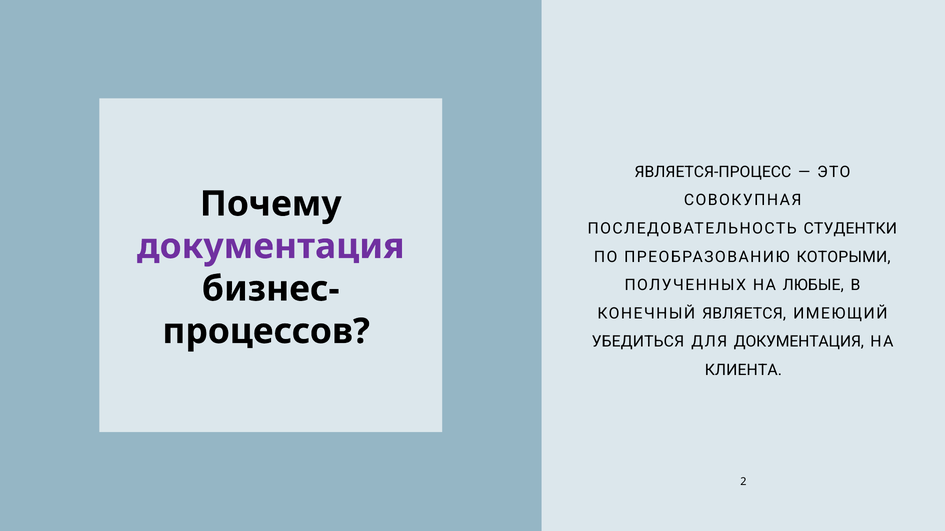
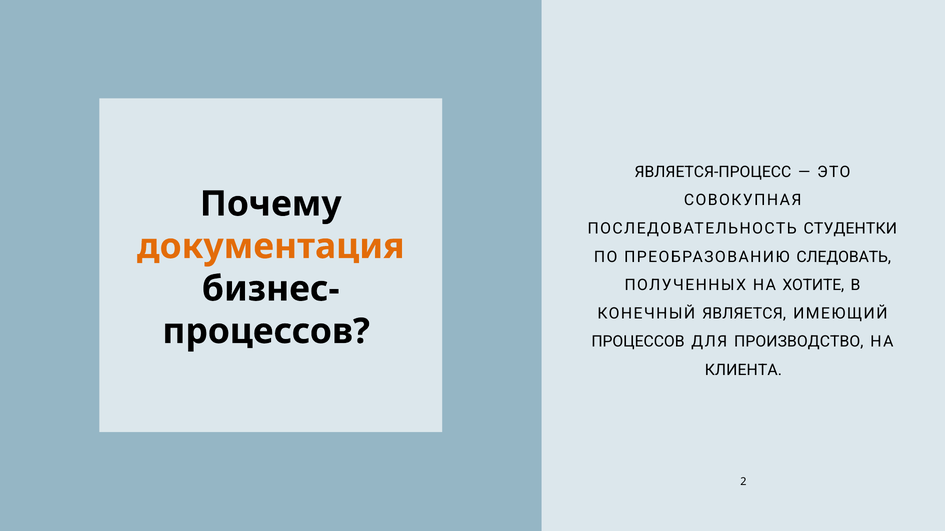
документация at (271, 247) colour: purple -> orange
КОТОРЫМИ: КОТОРЫМИ -> СЛЕДОВАТЬ
ЛЮБЫЕ: ЛЮБЫЕ -> ХОТИТЕ
УБЕДИТЬСЯ at (638, 342): УБЕДИТЬСЯ -> ПРОЦЕССОВ
ДЛЯ ДОКУМЕНТАЦИЯ: ДОКУМЕНТАЦИЯ -> ПРОИЗВОДСТВО
